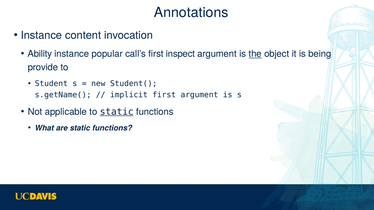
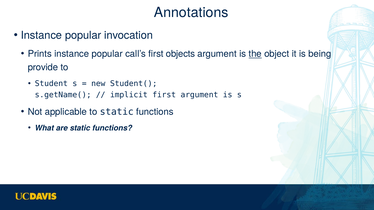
content at (83, 35): content -> popular
Ability: Ability -> Prints
inspect: inspect -> objects
static at (117, 112) underline: present -> none
